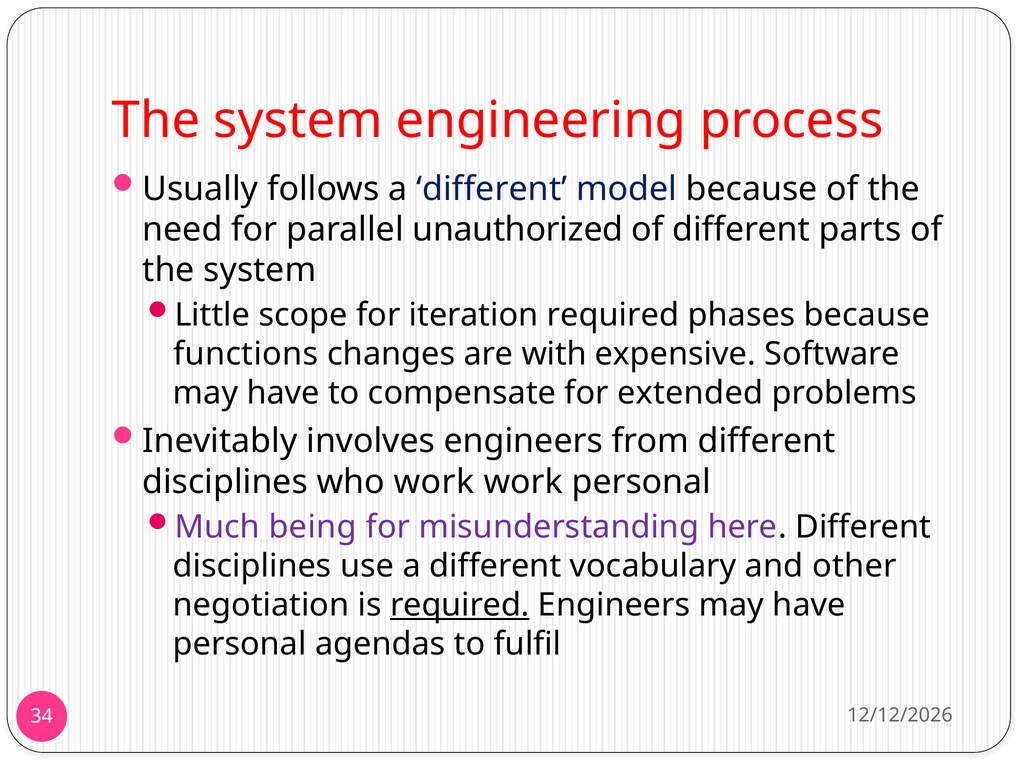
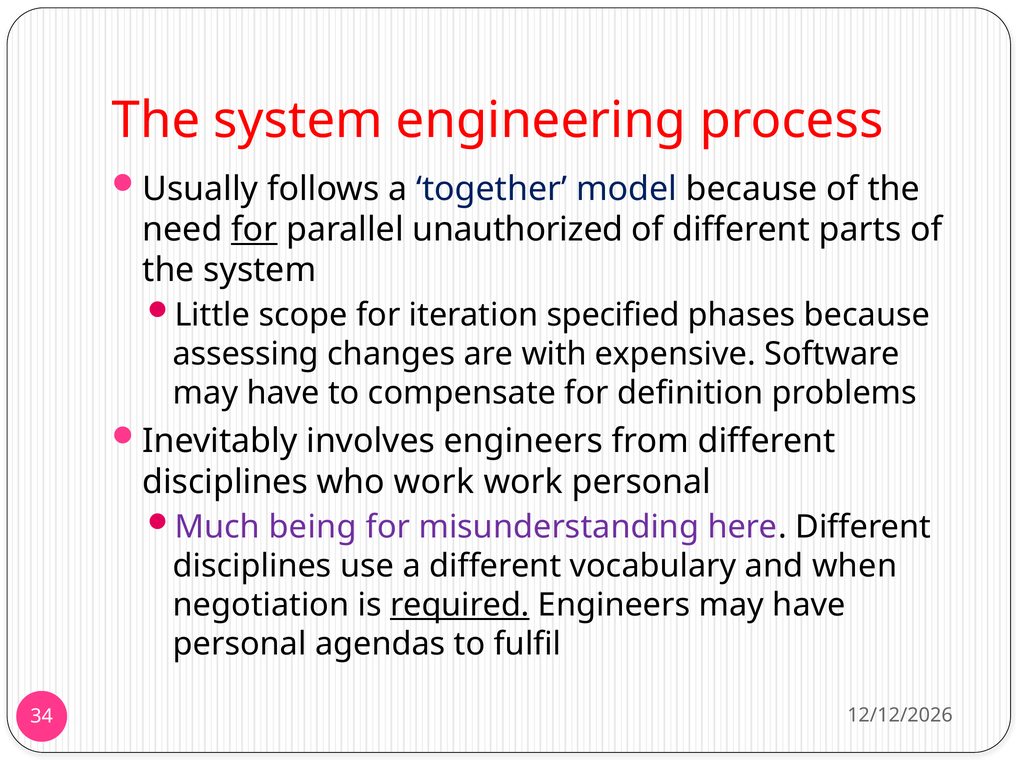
follows a different: different -> together
for at (254, 230) underline: none -> present
iteration required: required -> specified
functions: functions -> assessing
extended: extended -> definition
other: other -> when
